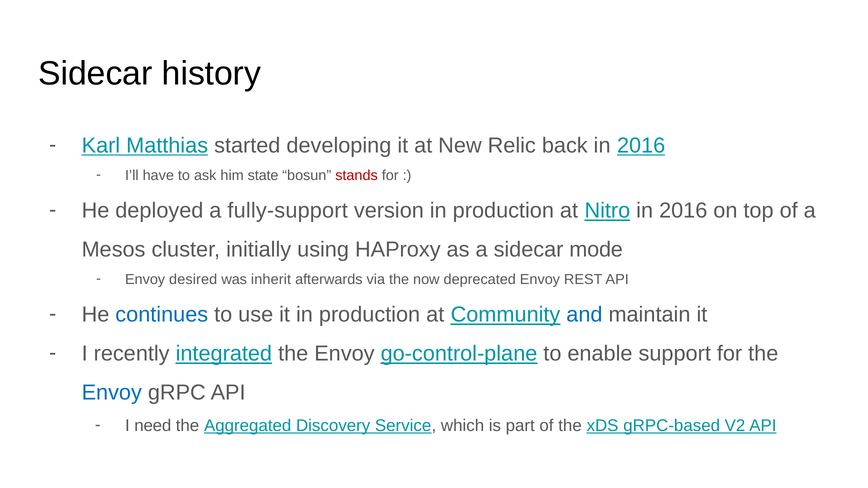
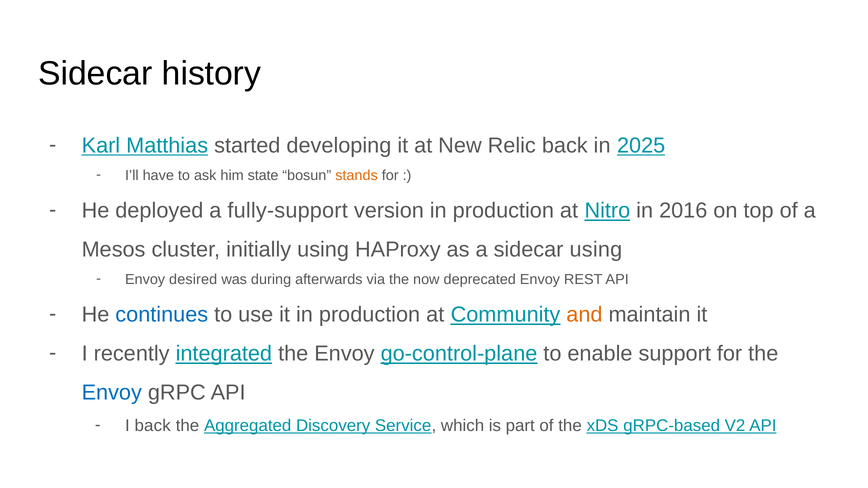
back in 2016: 2016 -> 2025
stands colour: red -> orange
sidecar mode: mode -> using
inherit: inherit -> during
and colour: blue -> orange
I need: need -> back
